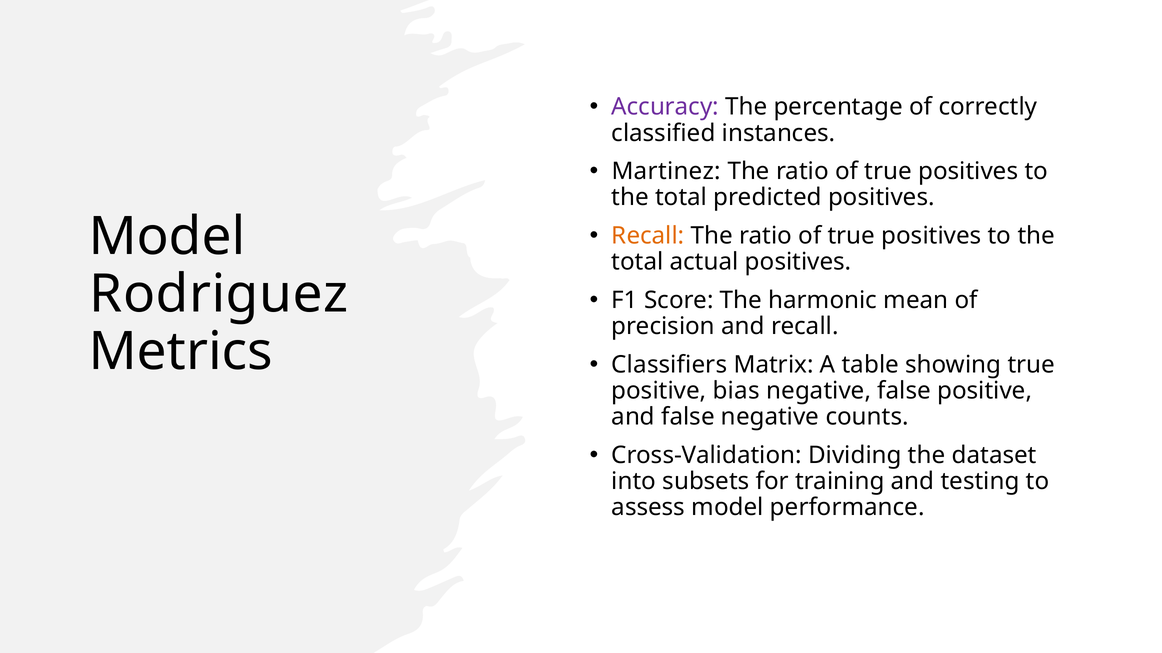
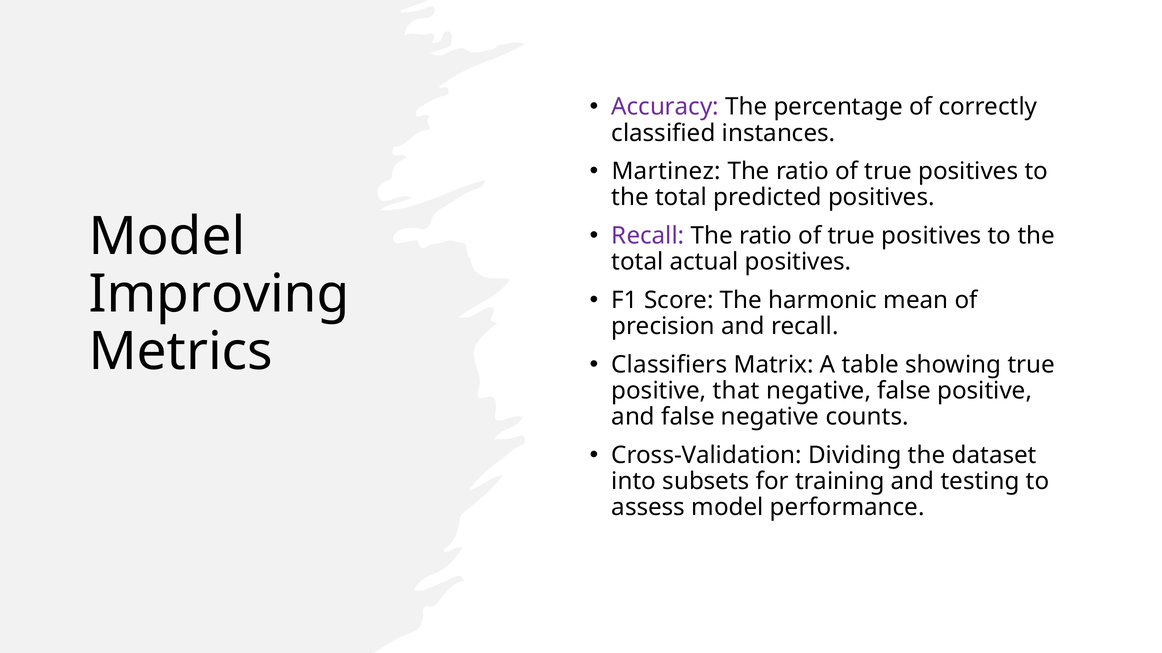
Recall at (648, 236) colour: orange -> purple
Rodriguez: Rodriguez -> Improving
bias: bias -> that
